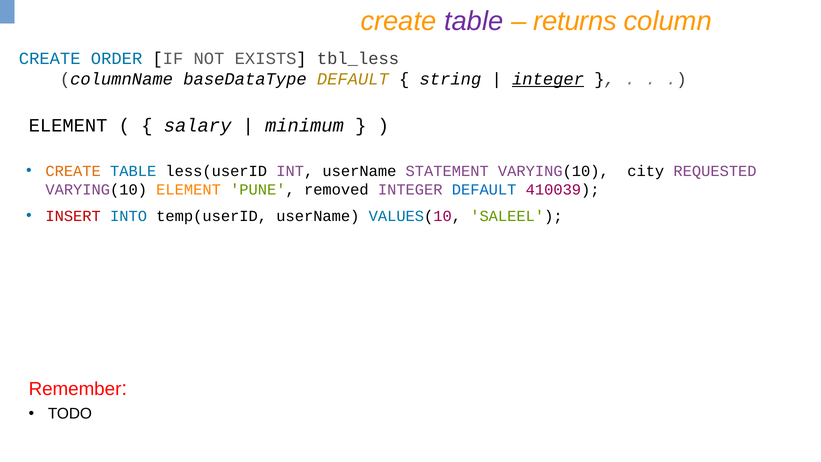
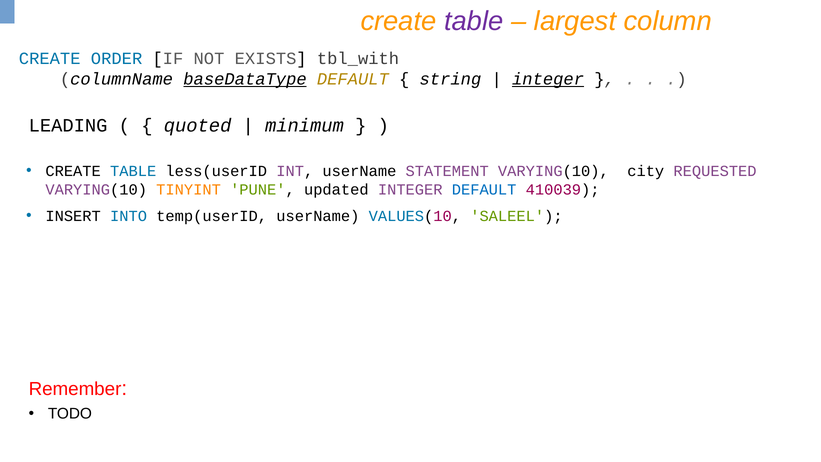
returns: returns -> largest
tbl_less: tbl_less -> tbl_with
baseDataType underline: none -> present
ELEMENT at (68, 125): ELEMENT -> LEADING
salary: salary -> quoted
CREATE at (73, 171) colour: orange -> black
VARYING(10 ELEMENT: ELEMENT -> TINYINT
removed: removed -> updated
INSERT colour: red -> black
